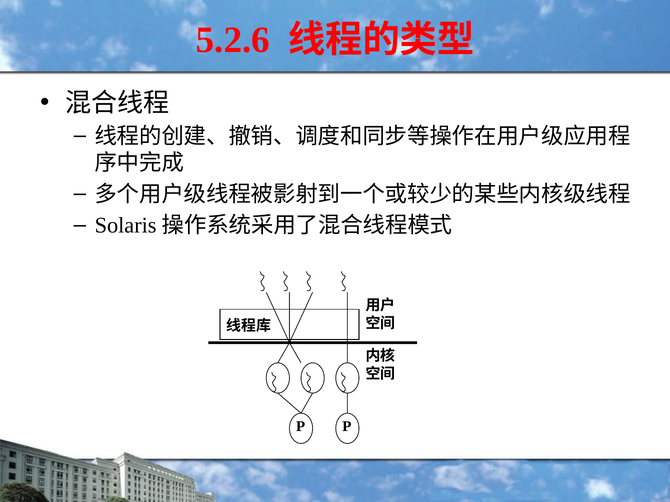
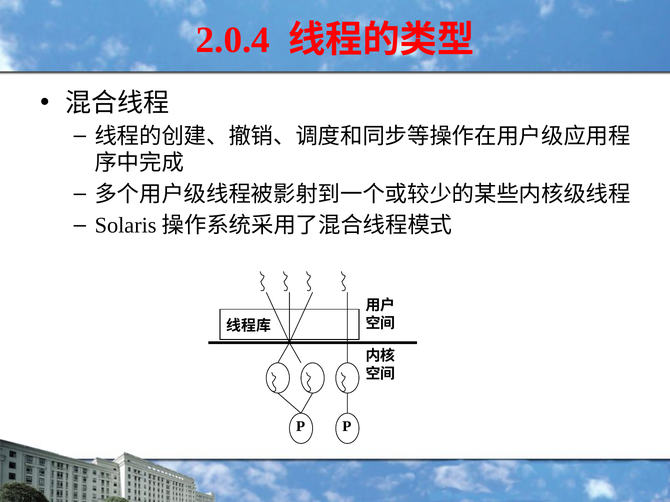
5.2.6: 5.2.6 -> 2.0.4
